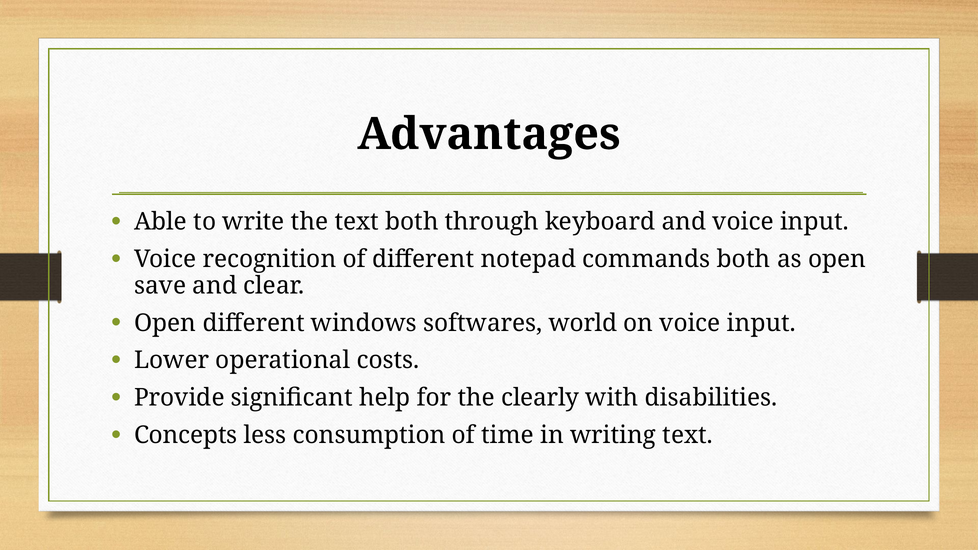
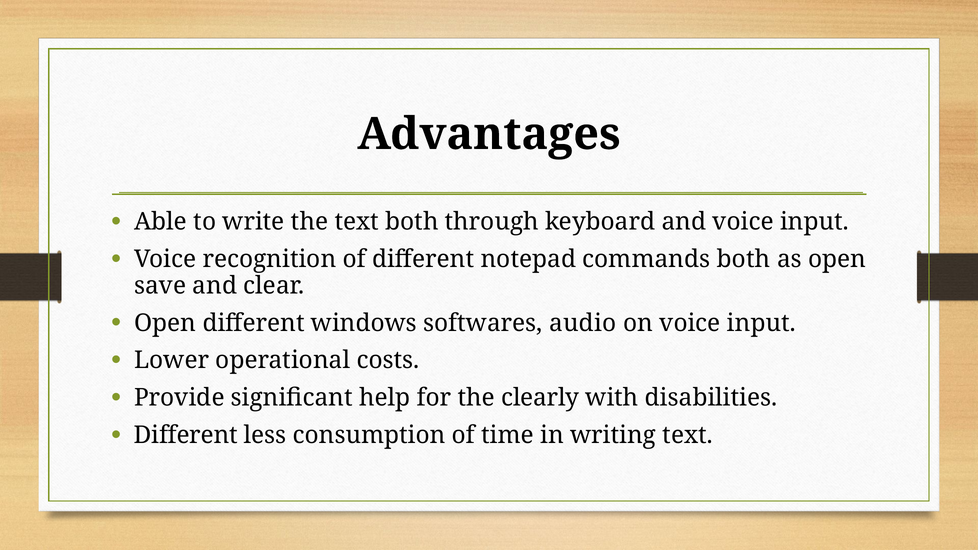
world: world -> audio
Concepts at (186, 435): Concepts -> Different
